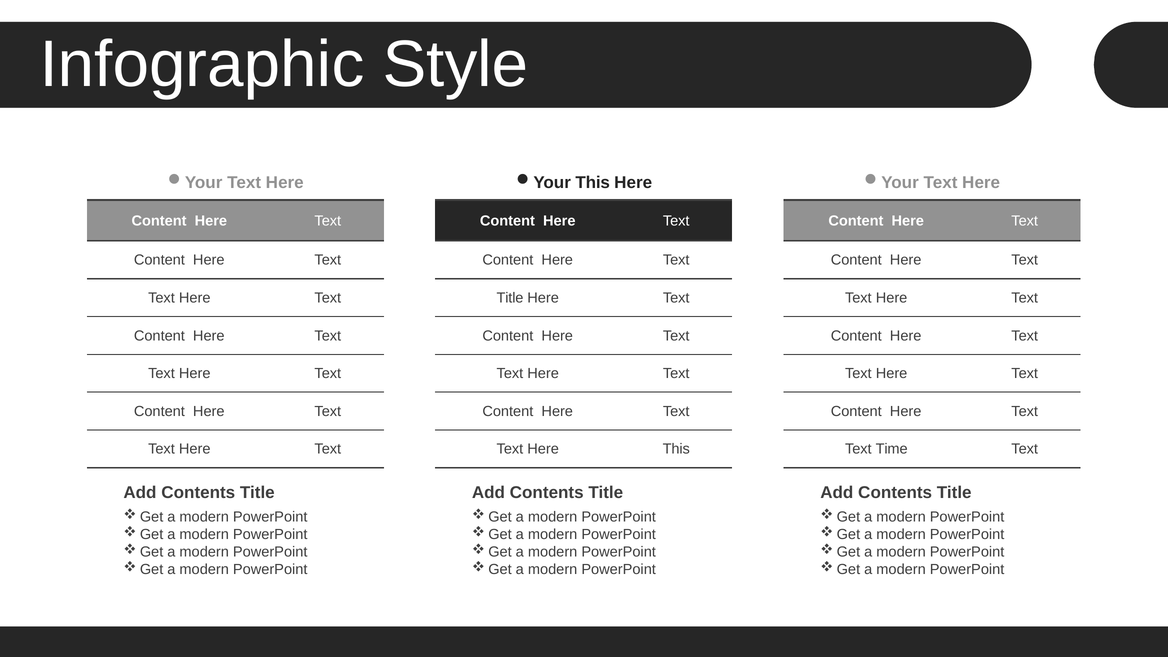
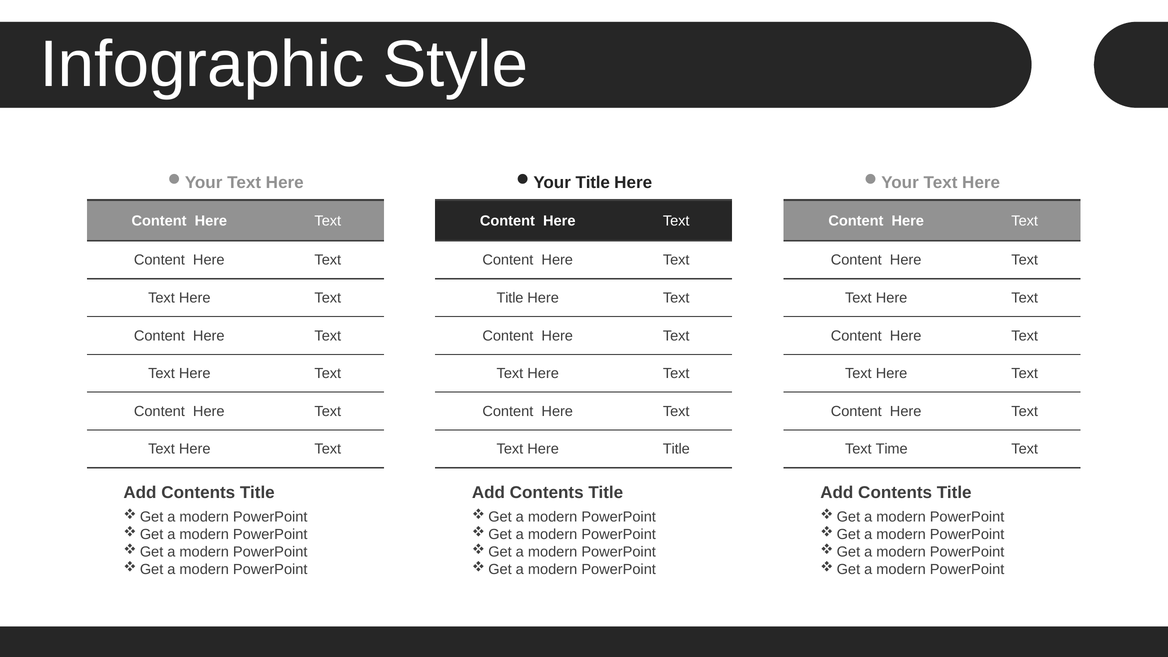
This at (593, 183): This -> Title
Here This: This -> Title
